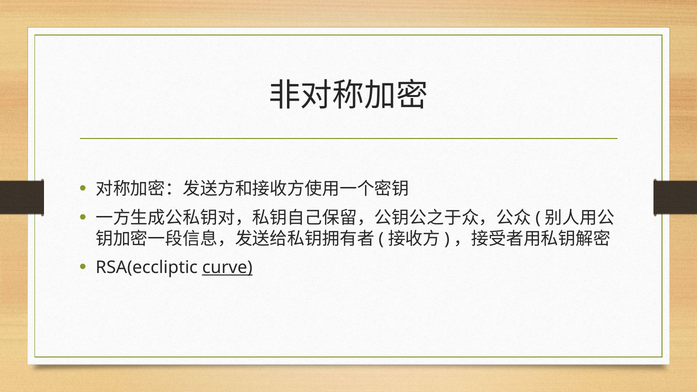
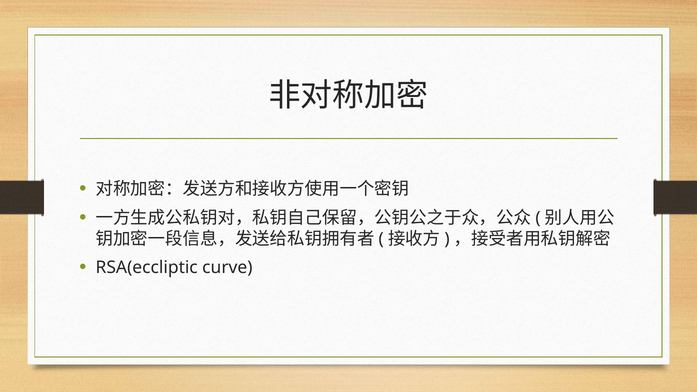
curve underline: present -> none
